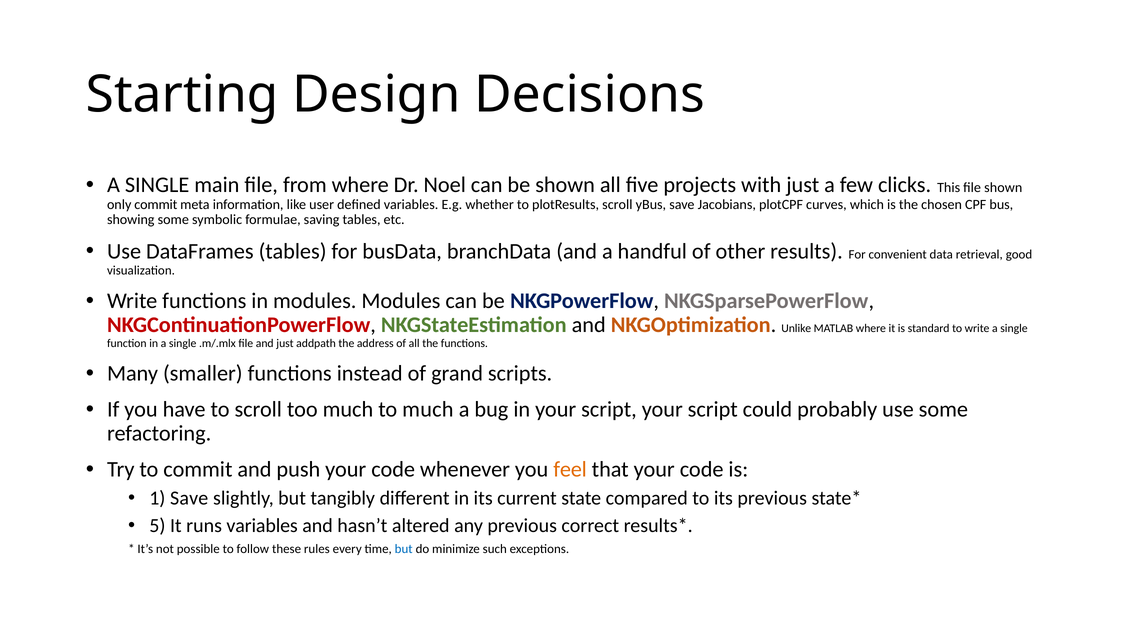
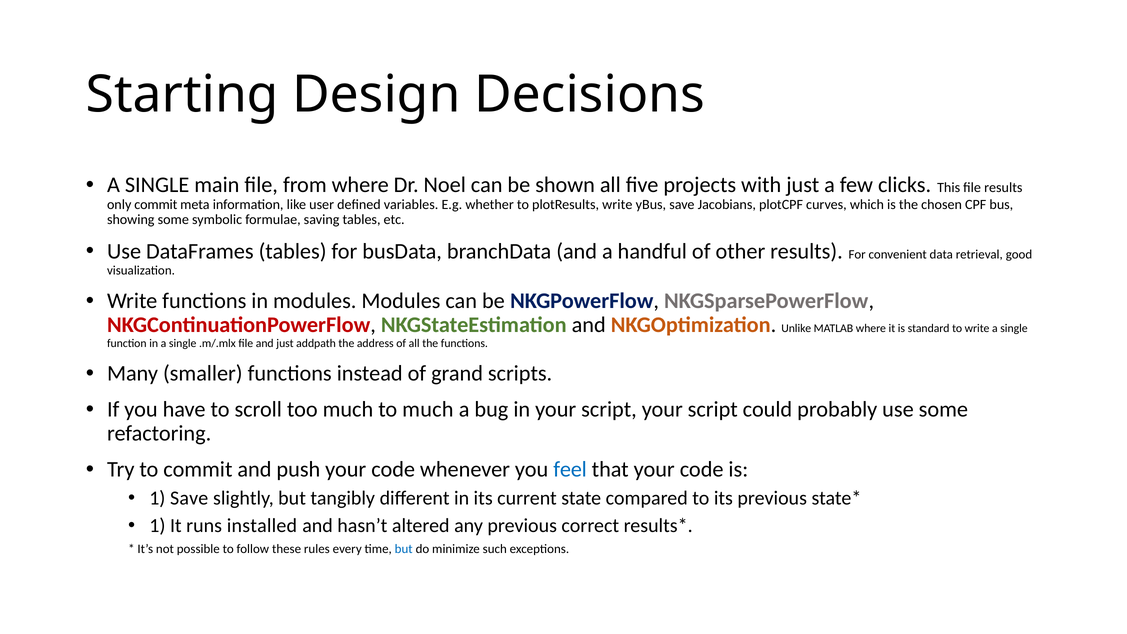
file shown: shown -> results
plotResults scroll: scroll -> write
feel colour: orange -> blue
5 at (157, 525): 5 -> 1
runs variables: variables -> installed
